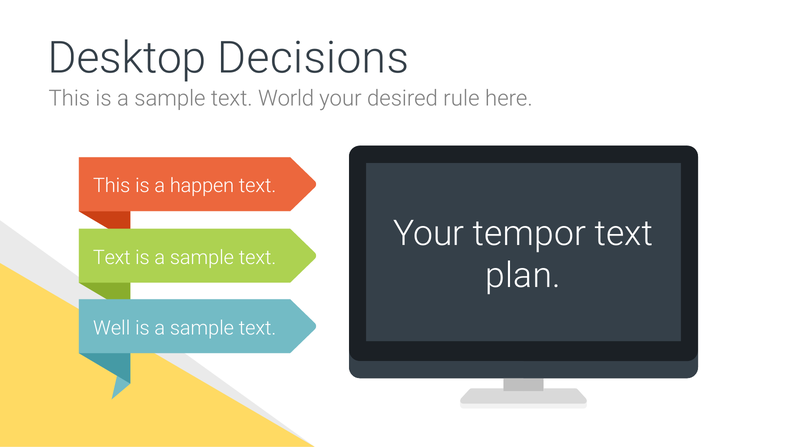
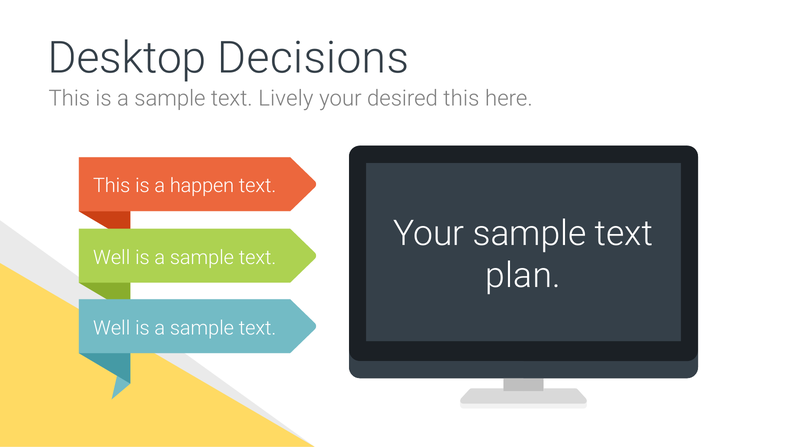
World: World -> Lively
desired rule: rule -> this
Your tempor: tempor -> sample
Text at (112, 258): Text -> Well
